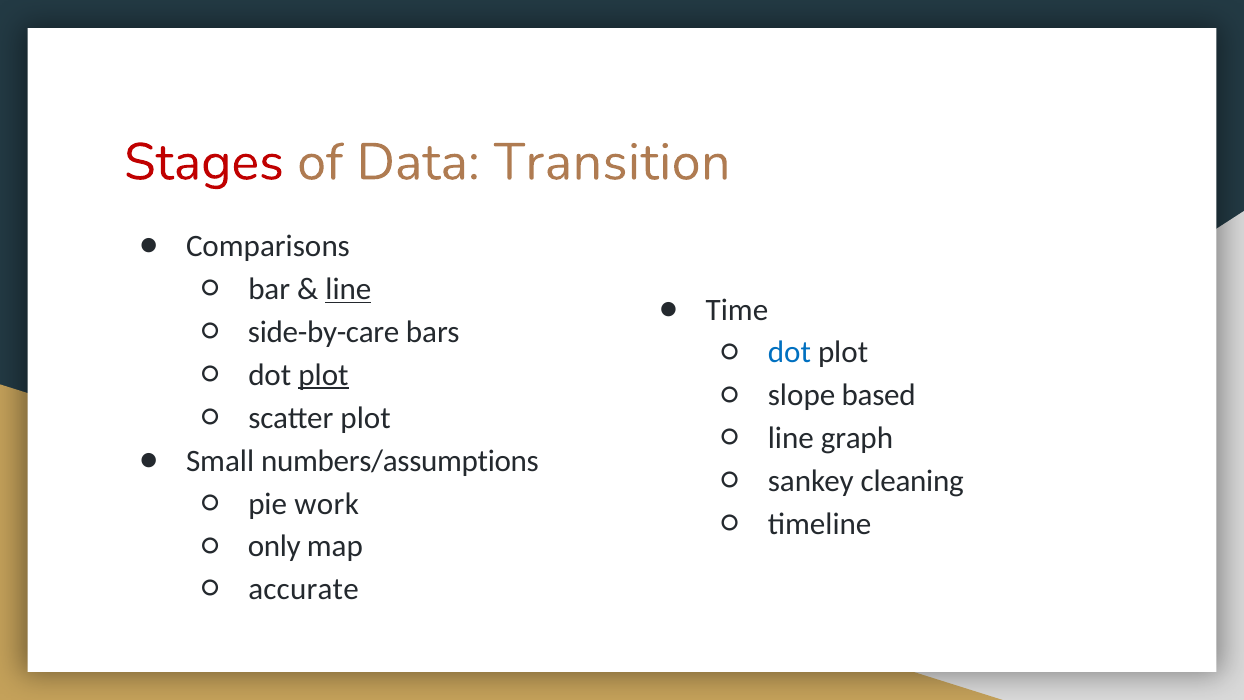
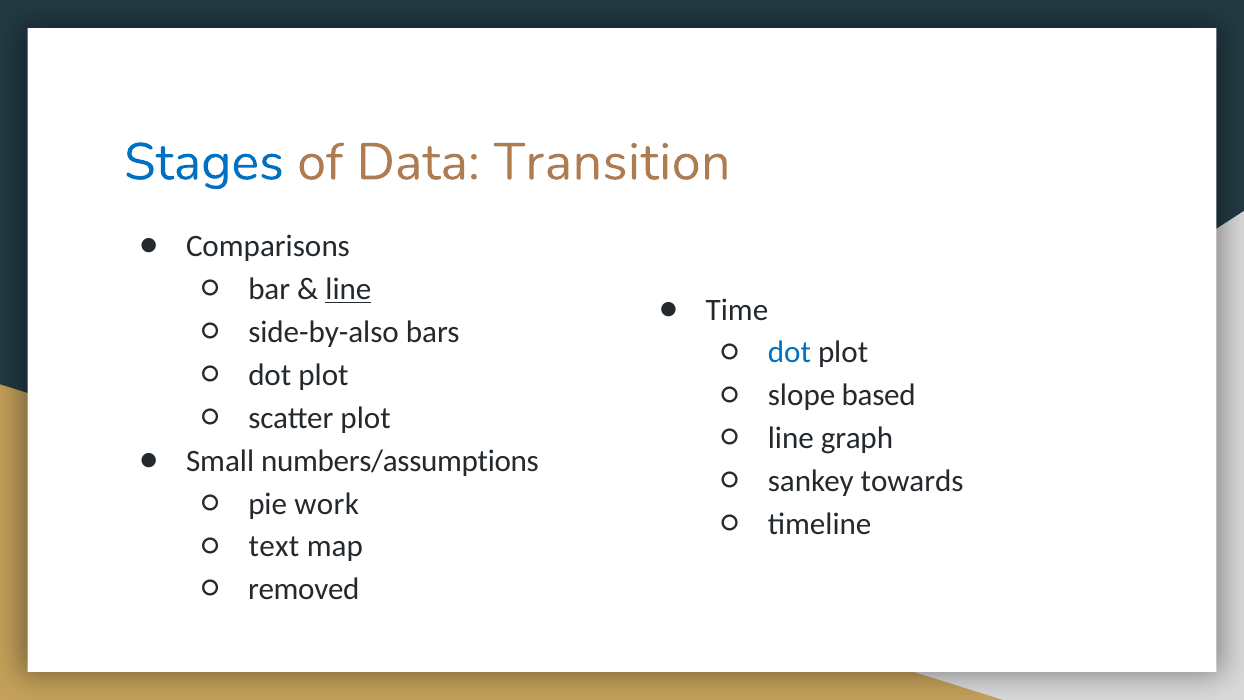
Stages colour: red -> blue
side-by-care: side-by-care -> side-by-also
plot at (323, 375) underline: present -> none
cleaning: cleaning -> towards
only: only -> text
accurate: accurate -> removed
